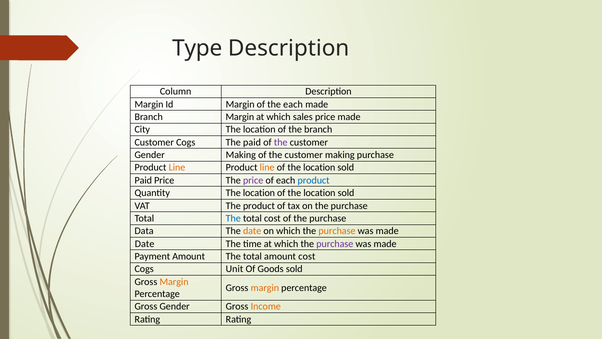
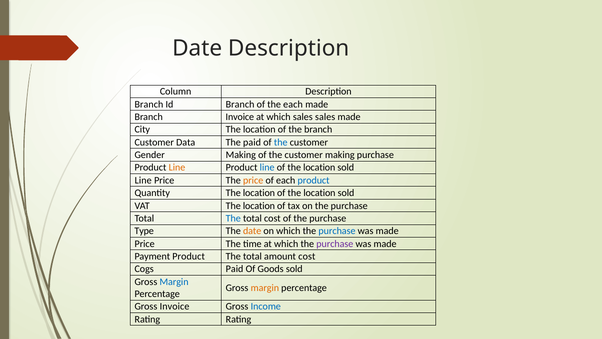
Type at (197, 48): Type -> Date
Margin at (149, 104): Margin -> Branch
Id Margin: Margin -> Branch
Branch Margin: Margin -> Invoice
sales price: price -> sales
Customer Cogs: Cogs -> Data
the at (281, 142) colour: purple -> blue
line at (267, 167) colour: orange -> blue
Paid at (143, 180): Paid -> Line
price at (253, 180) colour: purple -> orange
VAT The product: product -> location
Data: Data -> Type
purchase at (337, 231) colour: orange -> blue
Date at (145, 243): Date -> Price
Payment Amount: Amount -> Product
Cogs Unit: Unit -> Paid
Margin at (174, 281) colour: orange -> blue
Gross Gender: Gender -> Invoice
Income colour: orange -> blue
